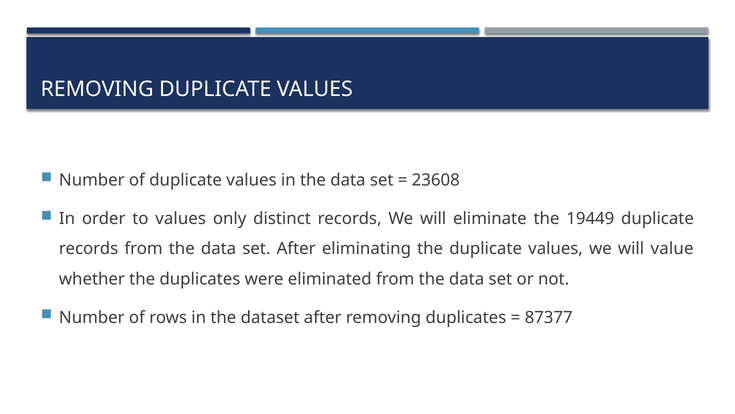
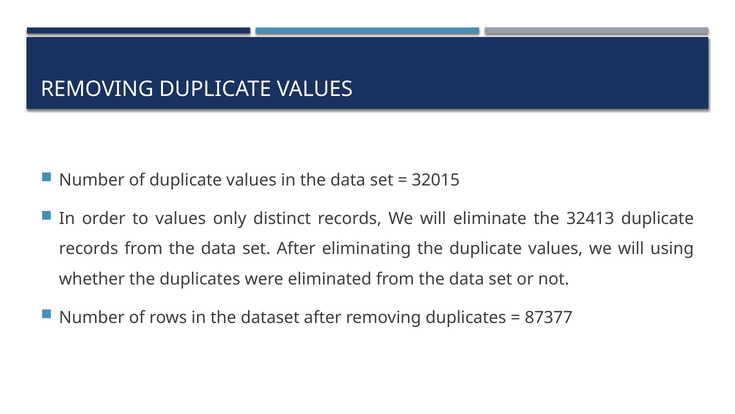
23608: 23608 -> 32015
19449: 19449 -> 32413
value: value -> using
